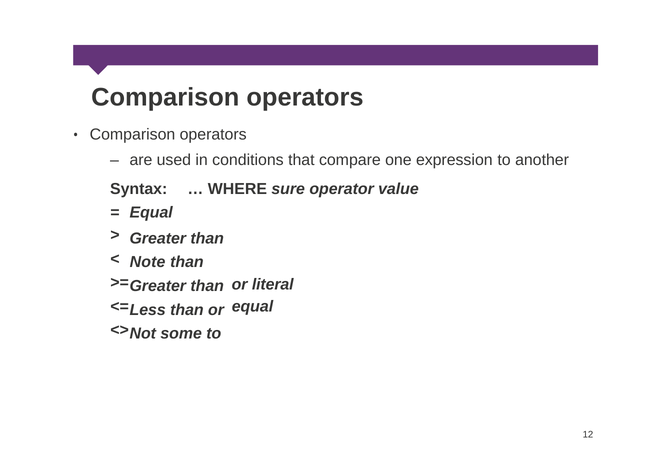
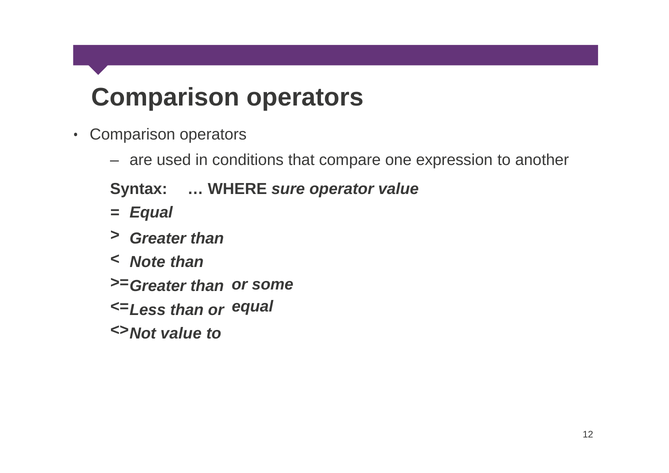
literal: literal -> some
Not some: some -> value
